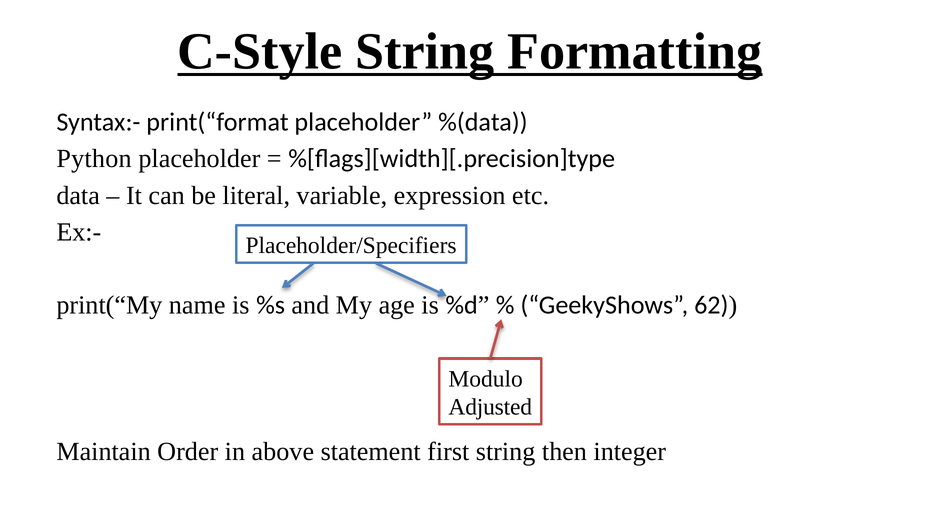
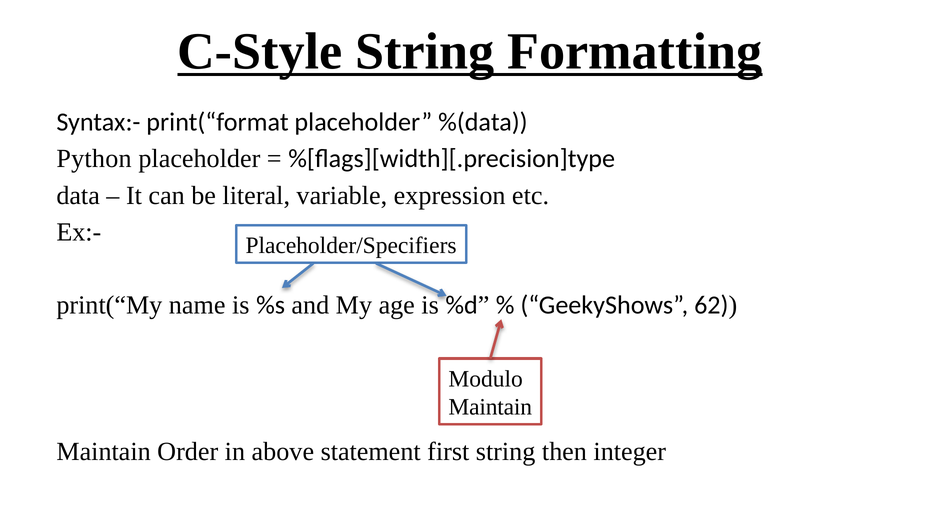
Adjusted at (490, 407): Adjusted -> Maintain
